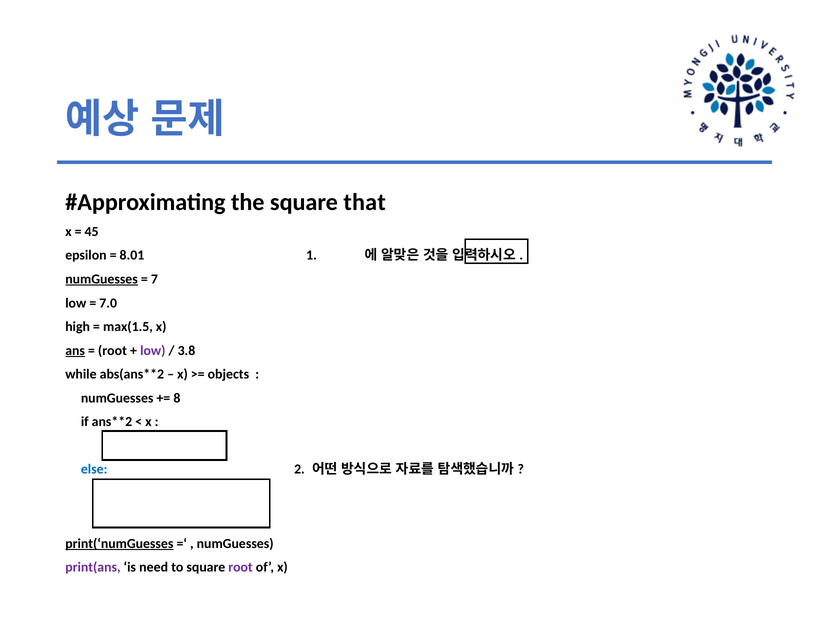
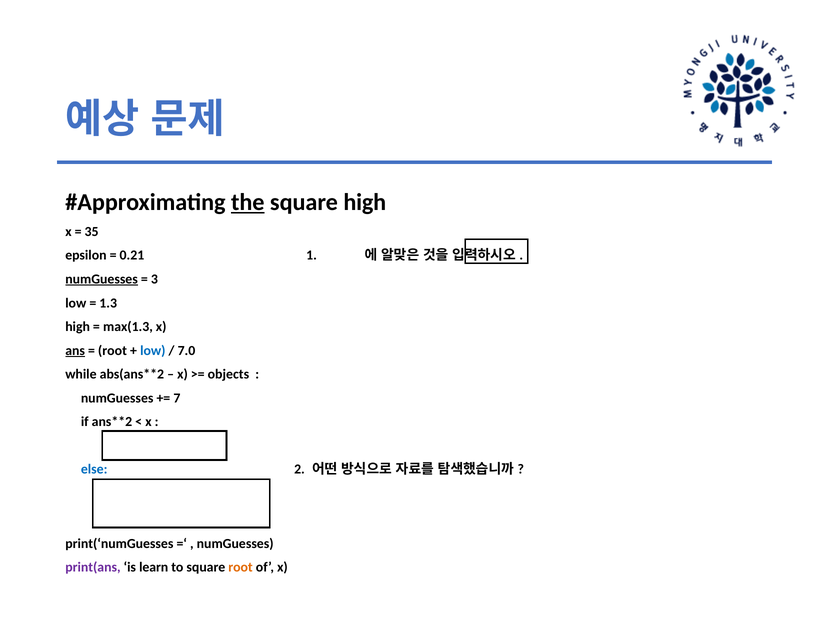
the underline: none -> present
square that: that -> high
45: 45 -> 35
8.01: 8.01 -> 0.21
7: 7 -> 3
7.0: 7.0 -> 1.3
max(1.5: max(1.5 -> max(1.3
low at (153, 350) colour: purple -> blue
3.8: 3.8 -> 7.0
8: 8 -> 7
print(‘numGuesses underline: present -> none
need: need -> learn
root at (241, 567) colour: purple -> orange
